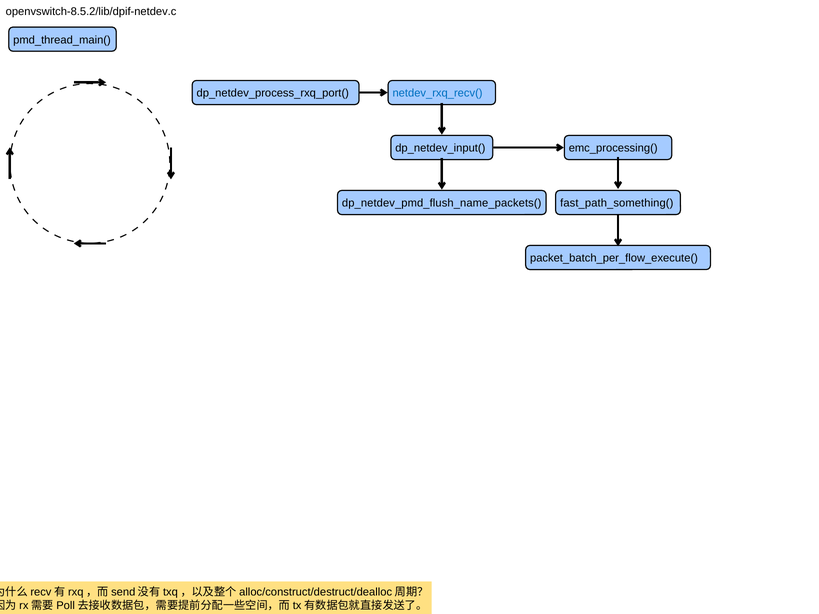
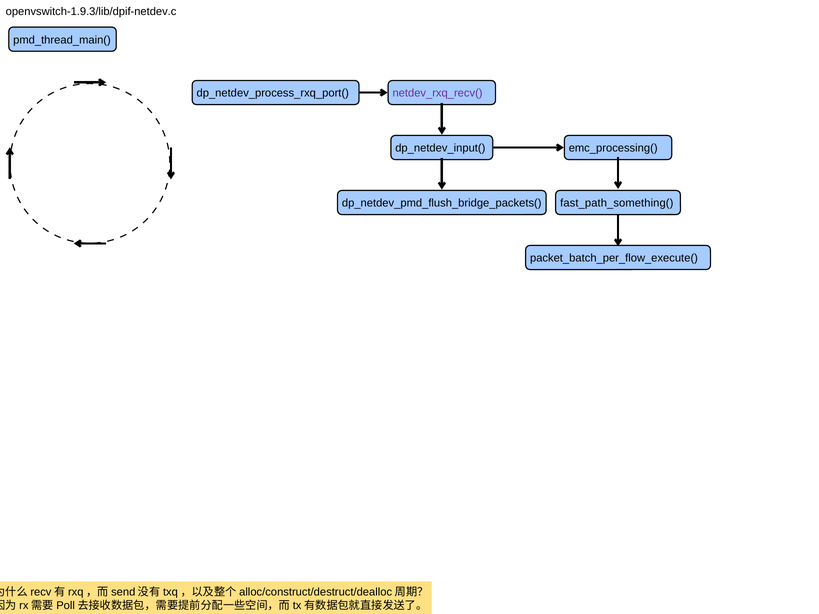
openvswitch-8.5.2/lib/dpif-netdev.c: openvswitch-8.5.2/lib/dpif-netdev.c -> openvswitch-1.9.3/lib/dpif-netdev.c
netdev_rxq_recv( colour: blue -> purple
dp_netdev_pmd_flush_name_packets(: dp_netdev_pmd_flush_name_packets( -> dp_netdev_pmd_flush_bridge_packets(
